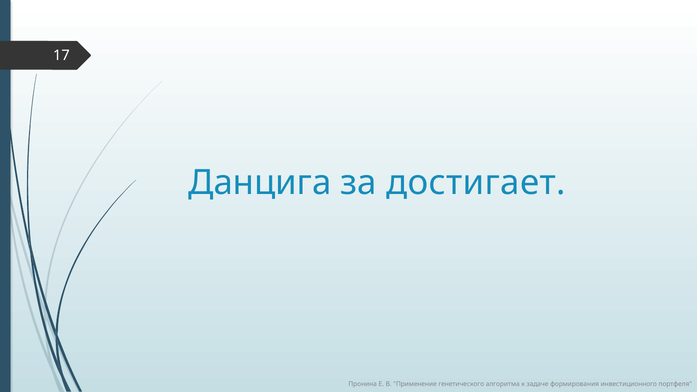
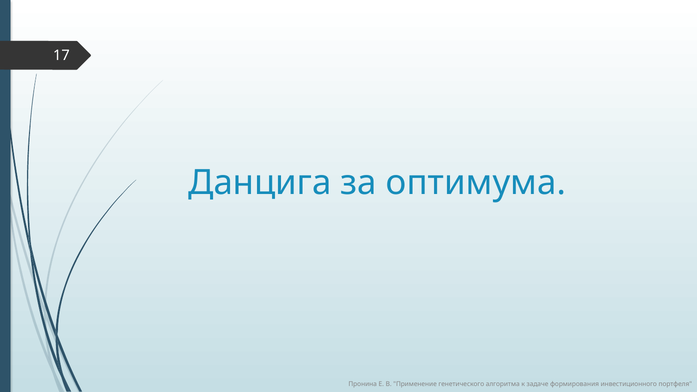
достигает: достигает -> оптимума
